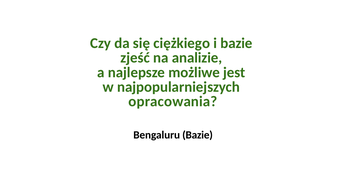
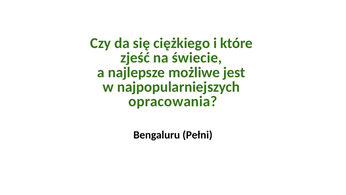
i bazie: bazie -> które
analizie: analizie -> świecie
Bengaluru Bazie: Bazie -> Pełni
